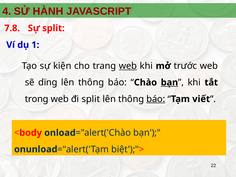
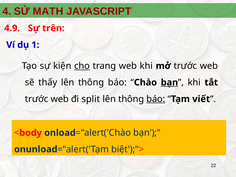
HÀNH: HÀNH -> MATH
7.8: 7.8 -> 4.9
Sự split: split -> trên
cho underline: none -> present
web at (128, 66) underline: present -> none
dïng: dïng -> thấy
trong at (37, 99): trong -> trước
